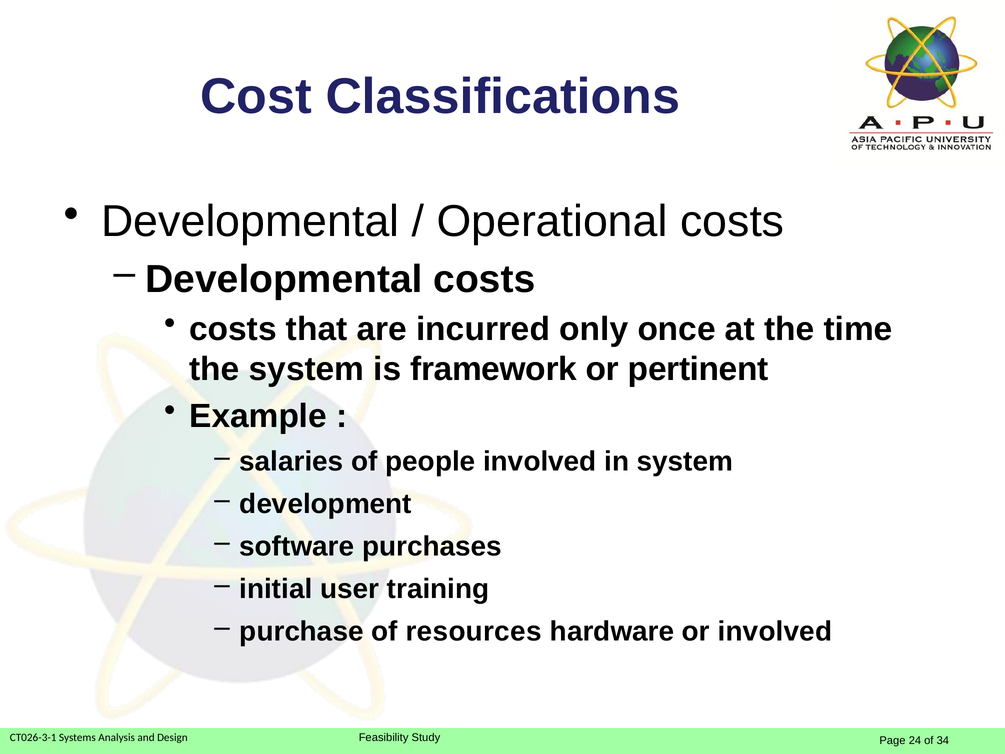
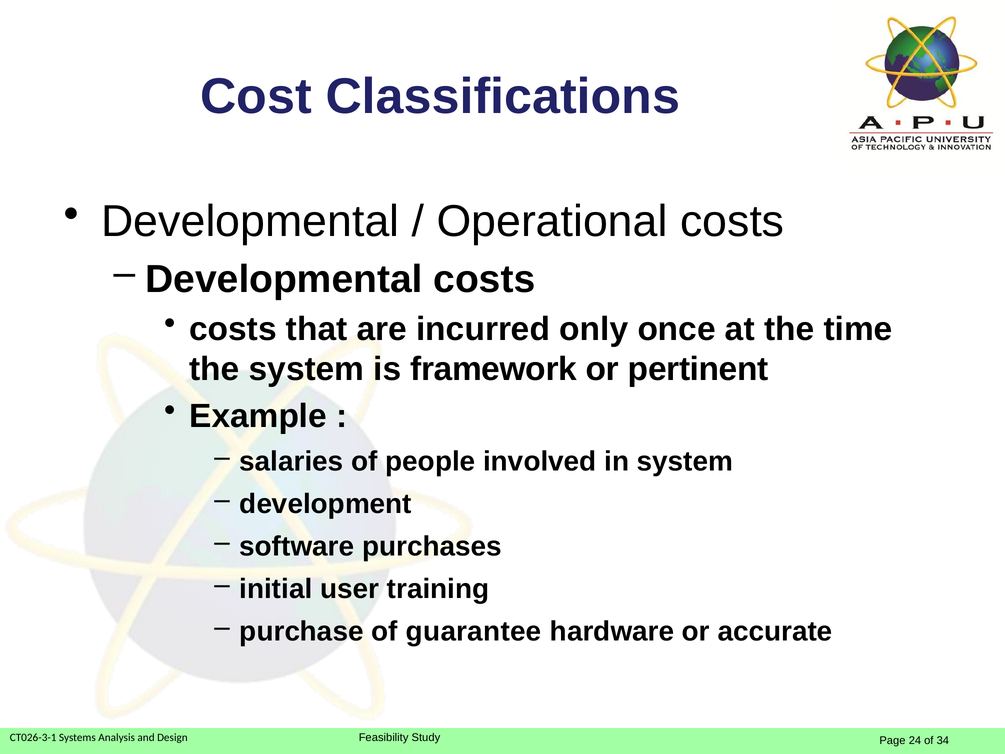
resources: resources -> guarantee
or involved: involved -> accurate
